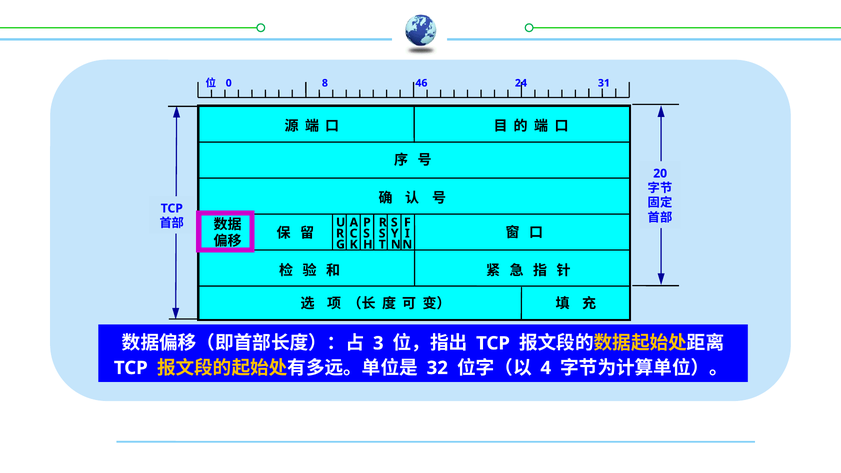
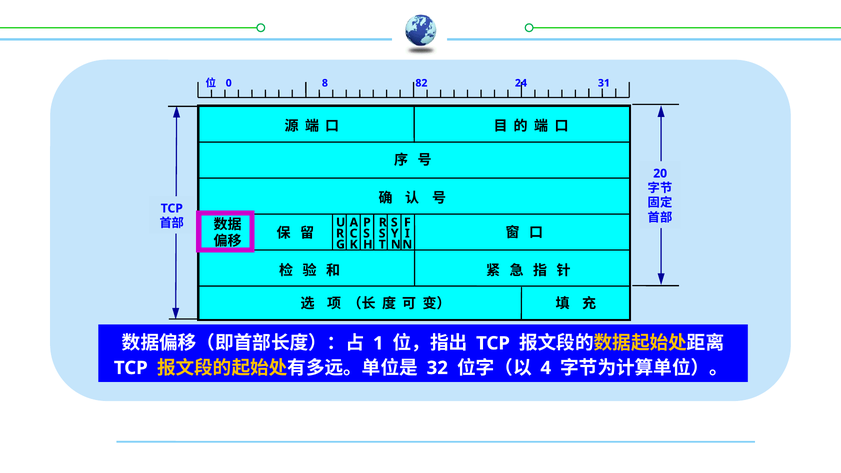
46: 46 -> 82
3: 3 -> 1
